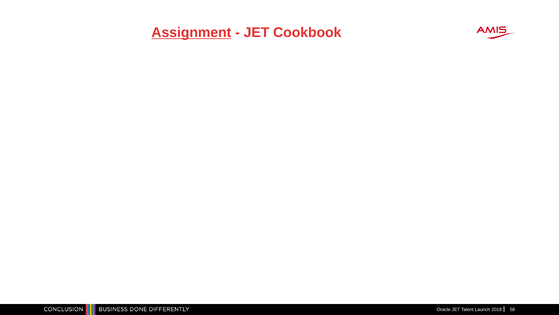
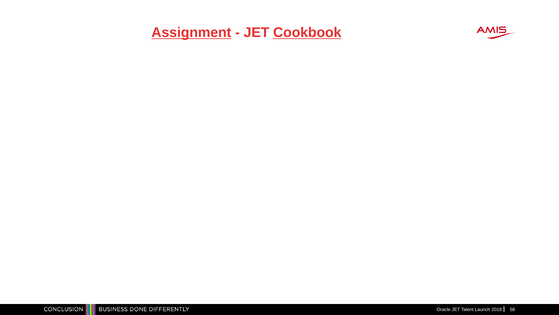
Cookbook underline: none -> present
